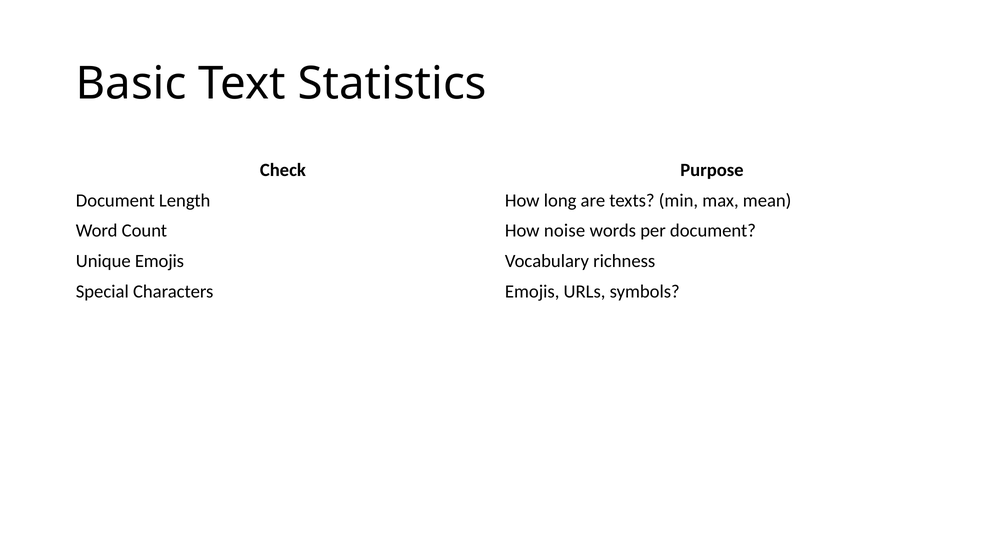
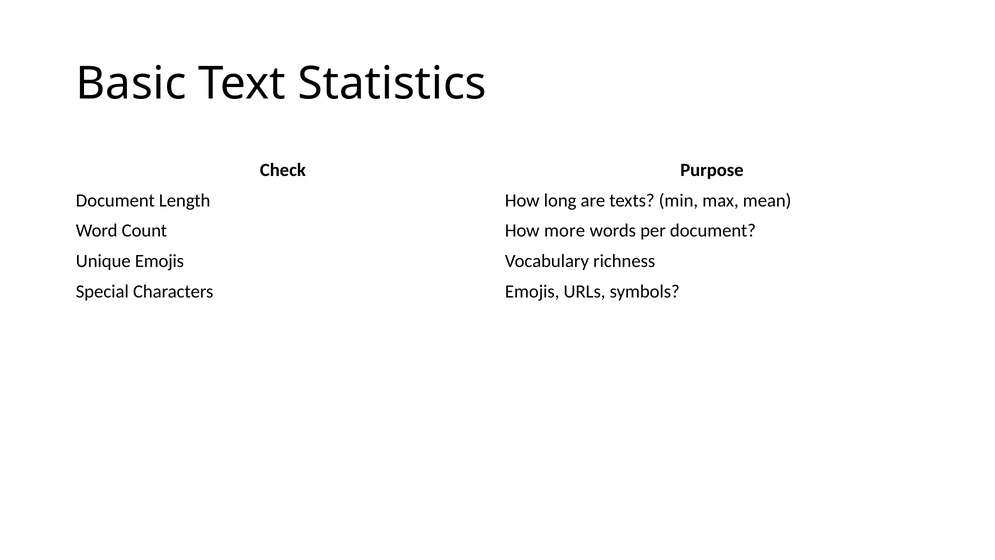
noise: noise -> more
